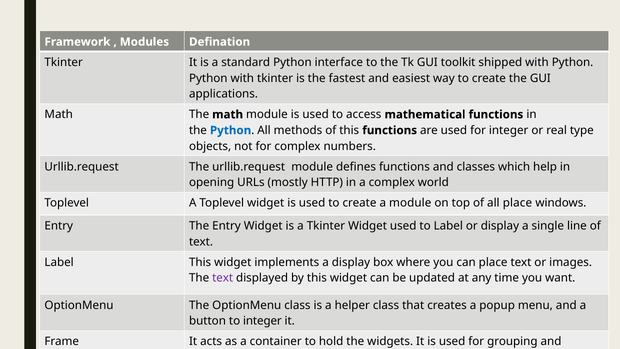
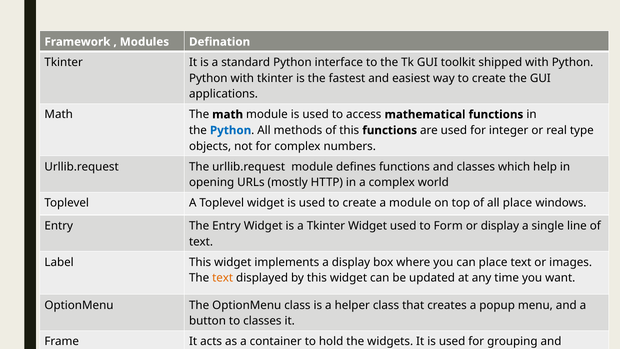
to Label: Label -> Form
text at (223, 278) colour: purple -> orange
to integer: integer -> classes
